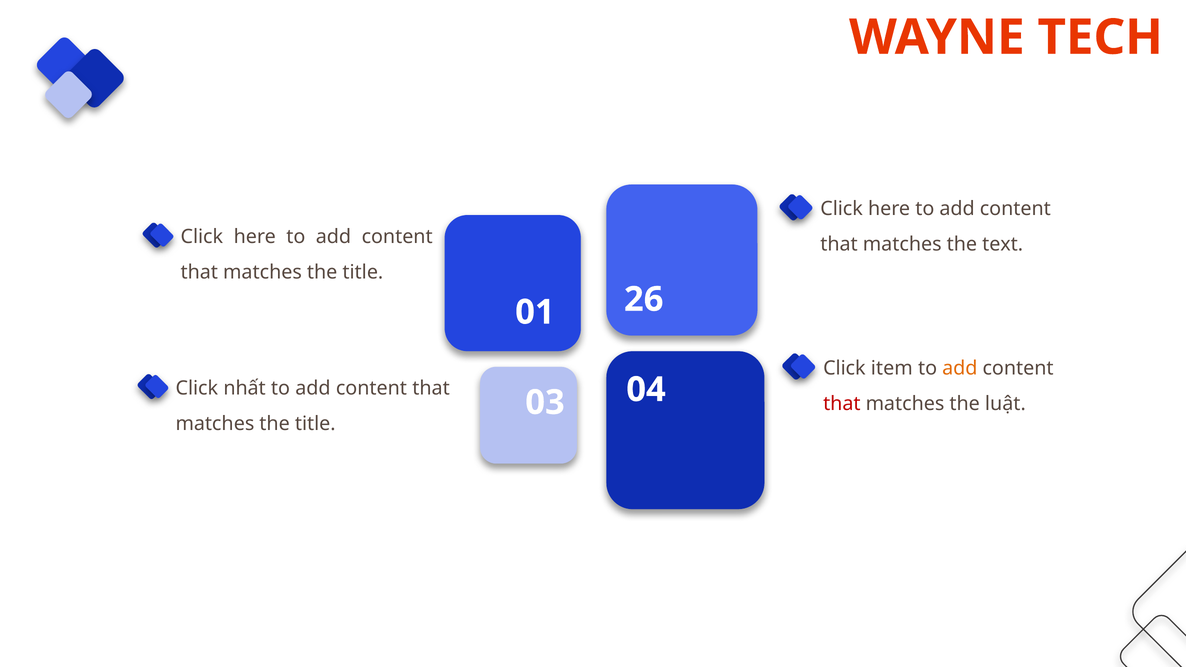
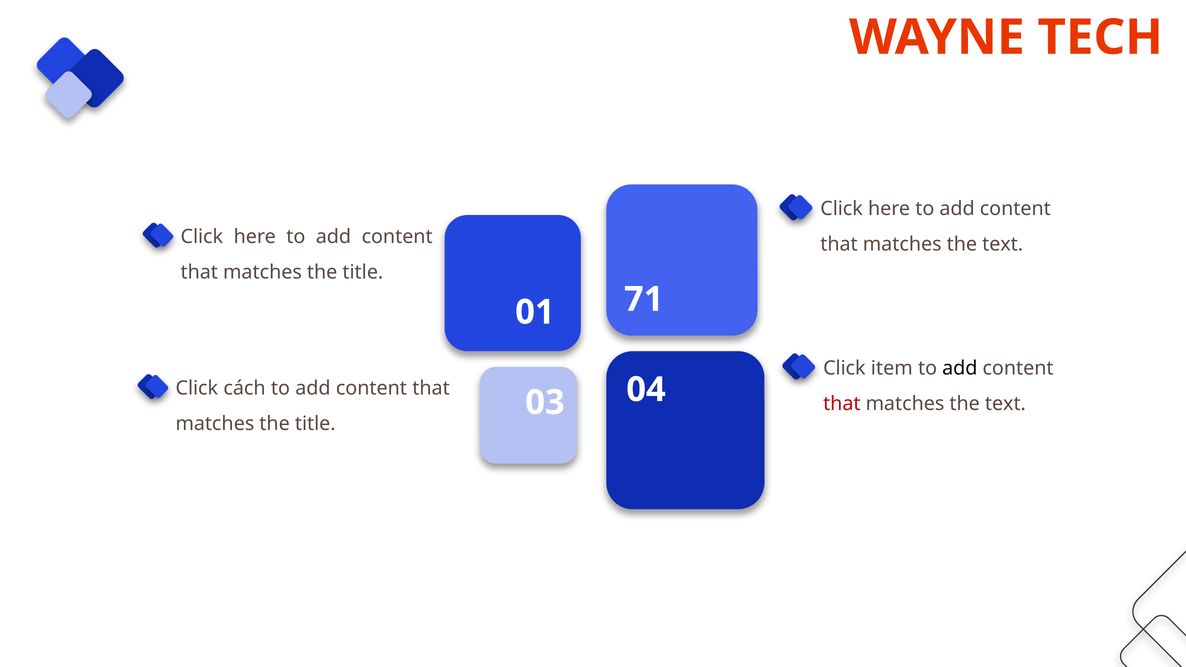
26: 26 -> 71
add at (960, 368) colour: orange -> black
nhất: nhất -> cách
luật at (1005, 404): luật -> text
